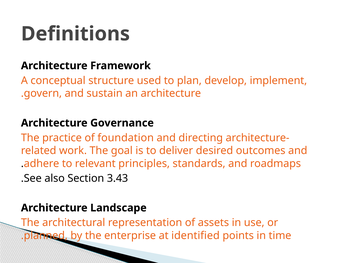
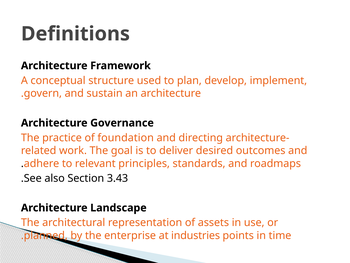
identified: identified -> industries
